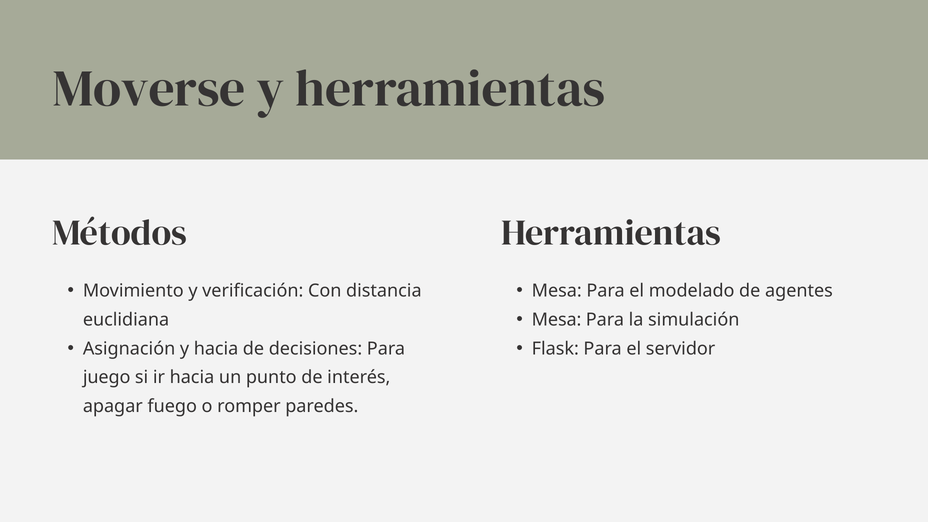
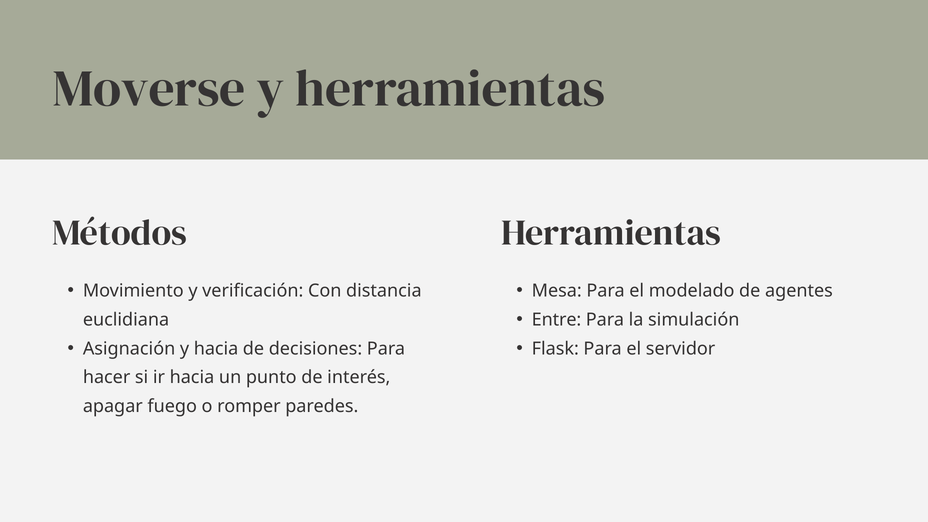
Mesa at (557, 320): Mesa -> Entre
juego: juego -> hacer
